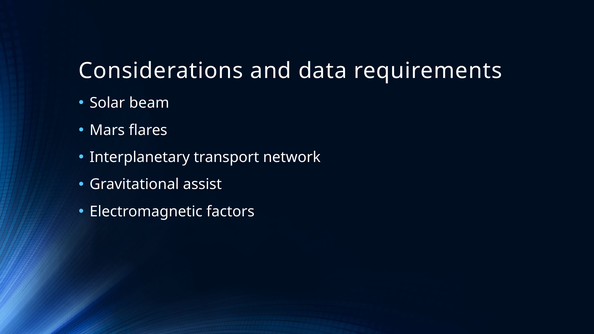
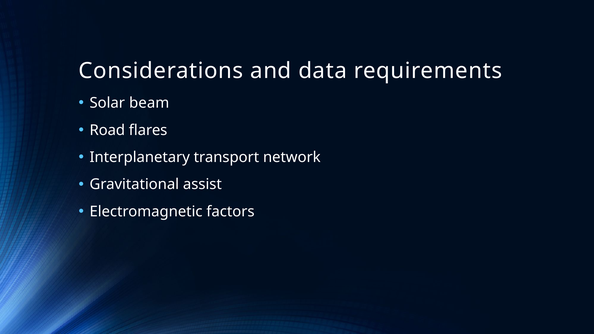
Mars: Mars -> Road
